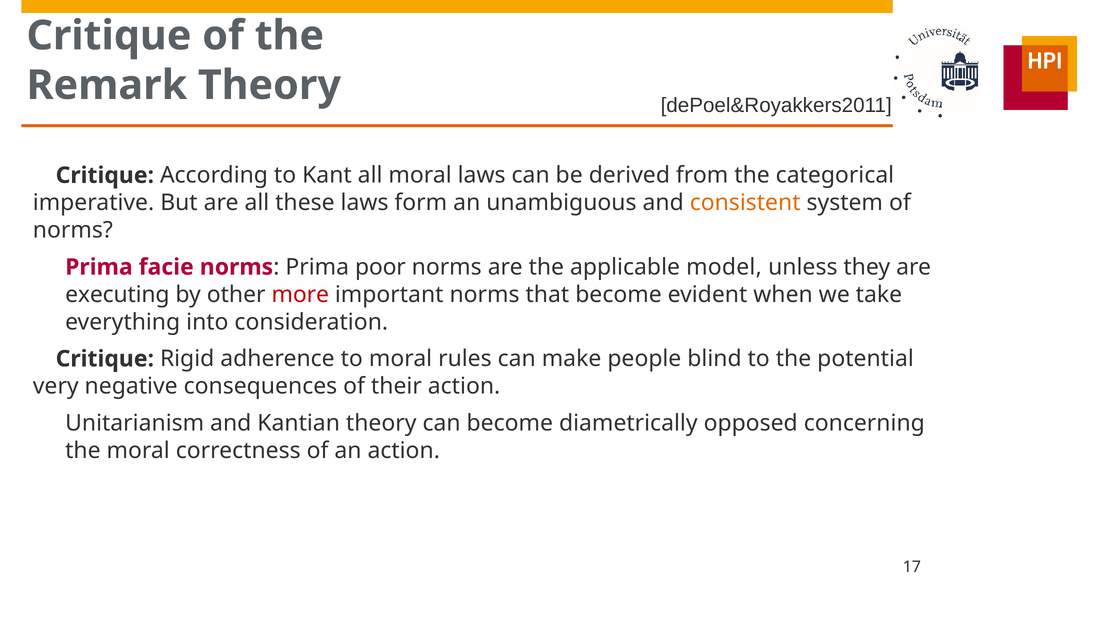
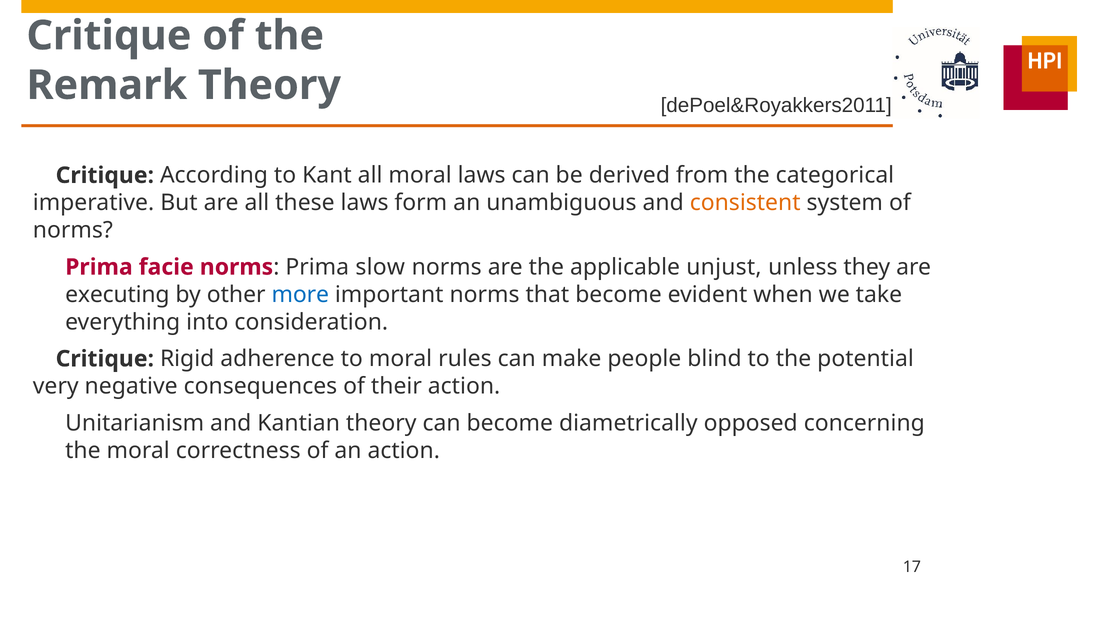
poor: poor -> slow
model: model -> unjust
more colour: red -> blue
